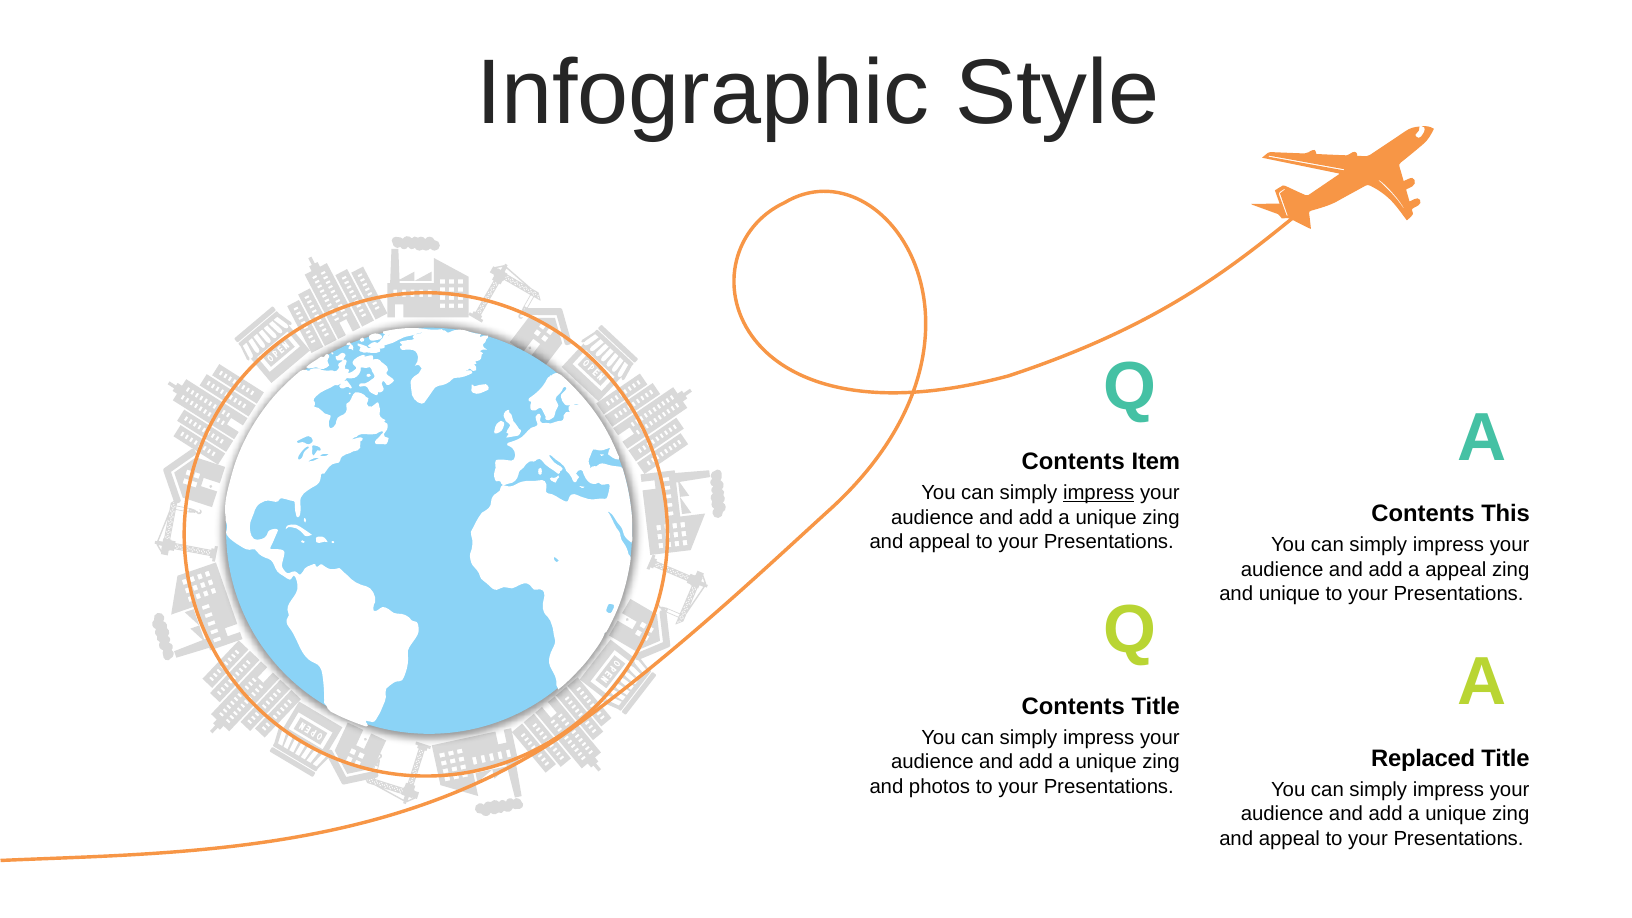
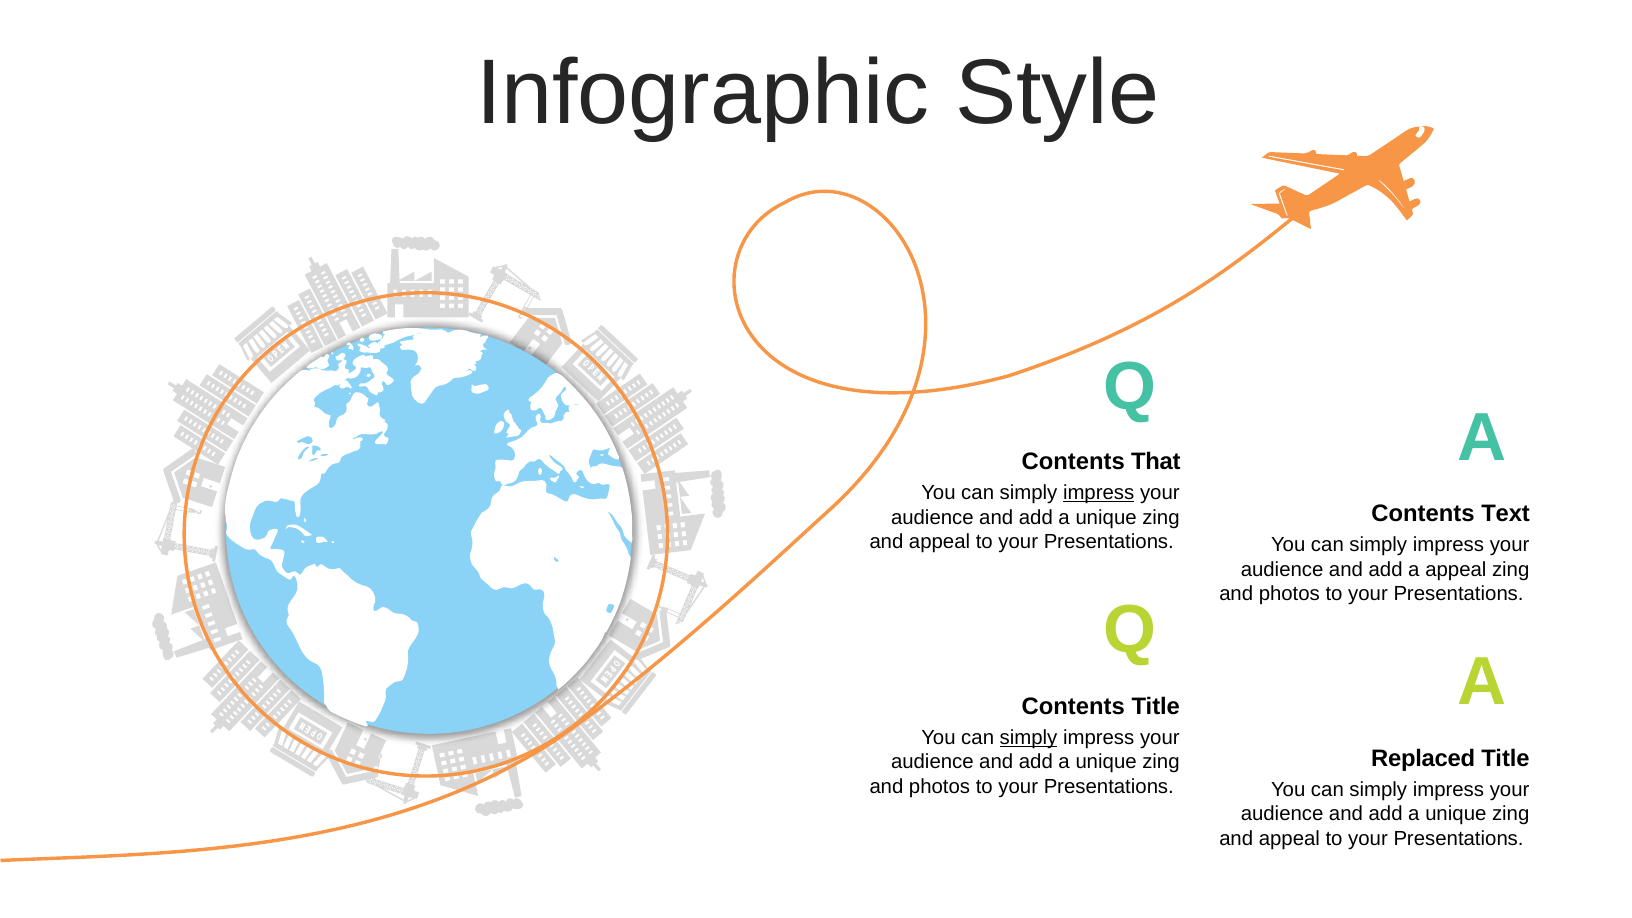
Item: Item -> That
This: This -> Text
unique at (1289, 594): unique -> photos
simply at (1029, 738) underline: none -> present
